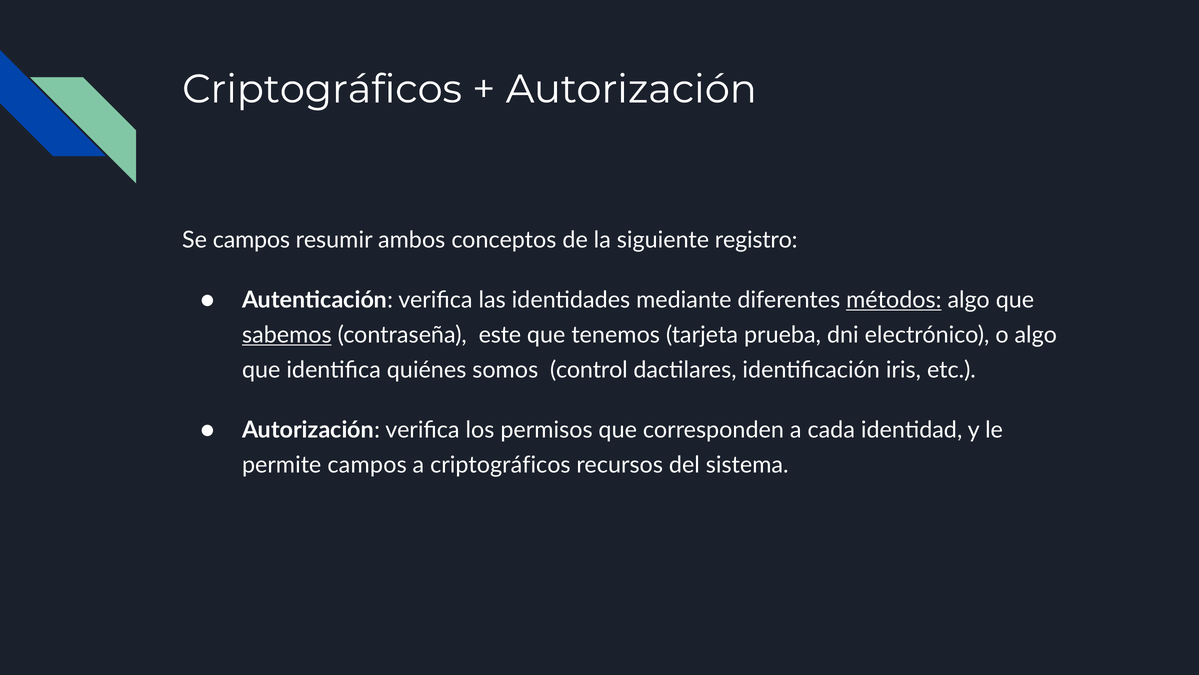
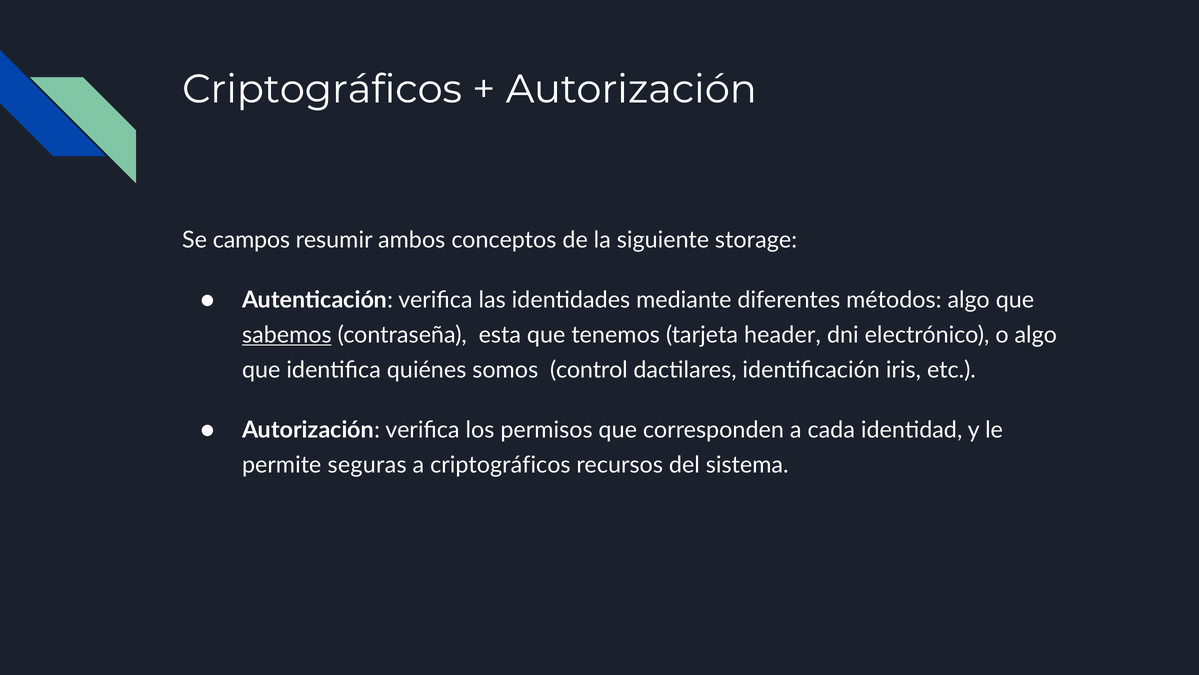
registro: registro -> storage
métodos underline: present -> none
este: este -> esta
prueba: prueba -> header
permite campos: campos -> seguras
